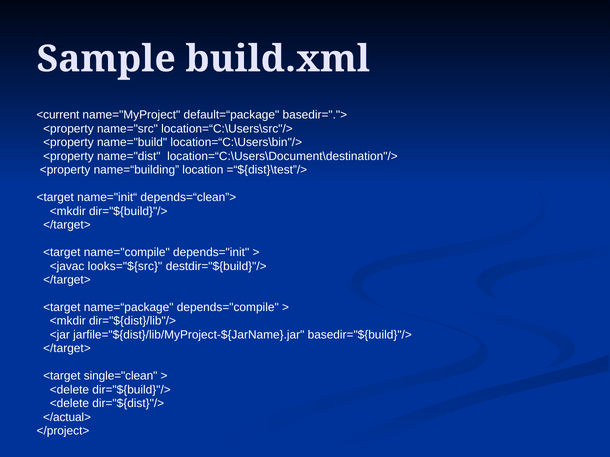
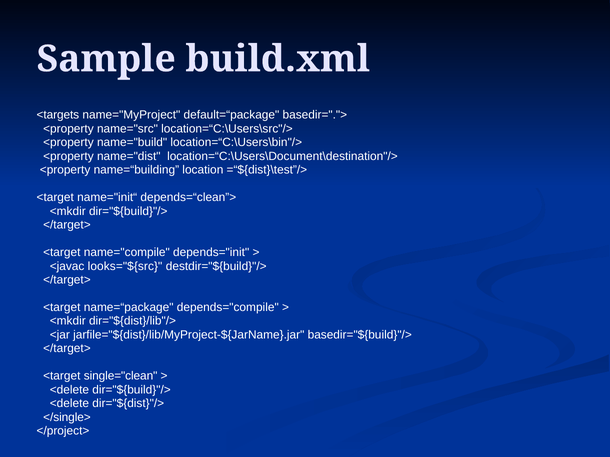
<current: <current -> <targets
</actual>: </actual> -> </single>
